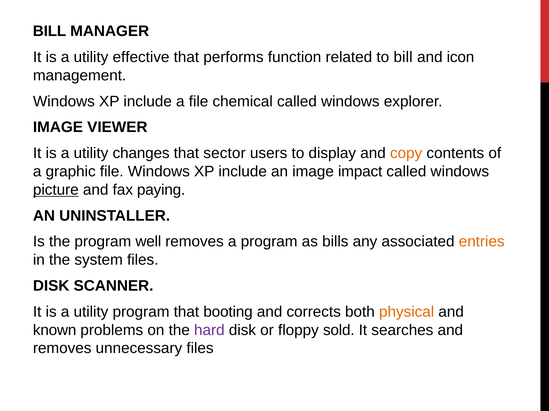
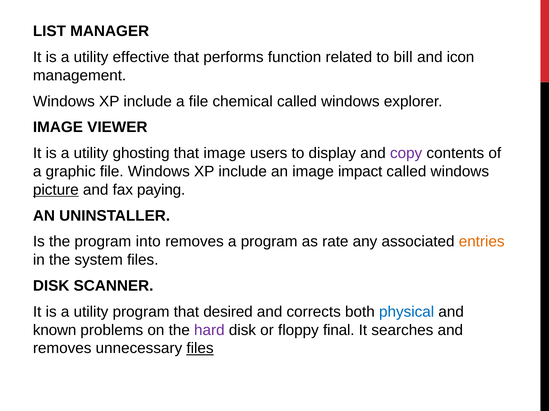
BILL at (50, 31): BILL -> LIST
changes: changes -> ghosting
that sector: sector -> image
copy colour: orange -> purple
well: well -> into
bills: bills -> rate
booting: booting -> desired
physical colour: orange -> blue
sold: sold -> final
files at (200, 349) underline: none -> present
